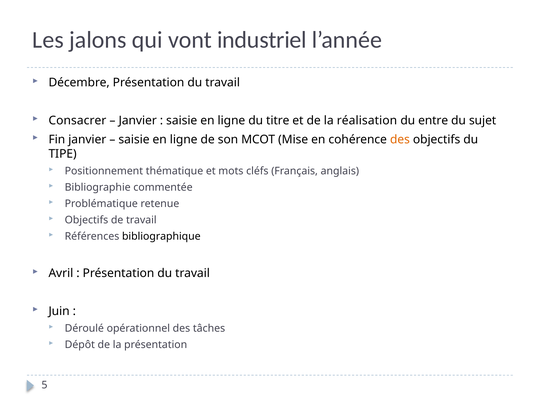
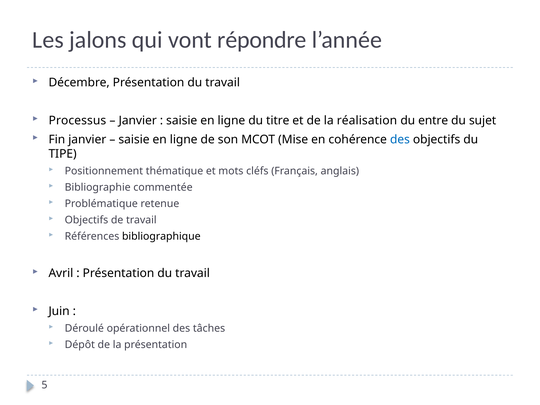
industriel: industriel -> répondre
Consacrer: Consacrer -> Processus
des at (400, 139) colour: orange -> blue
